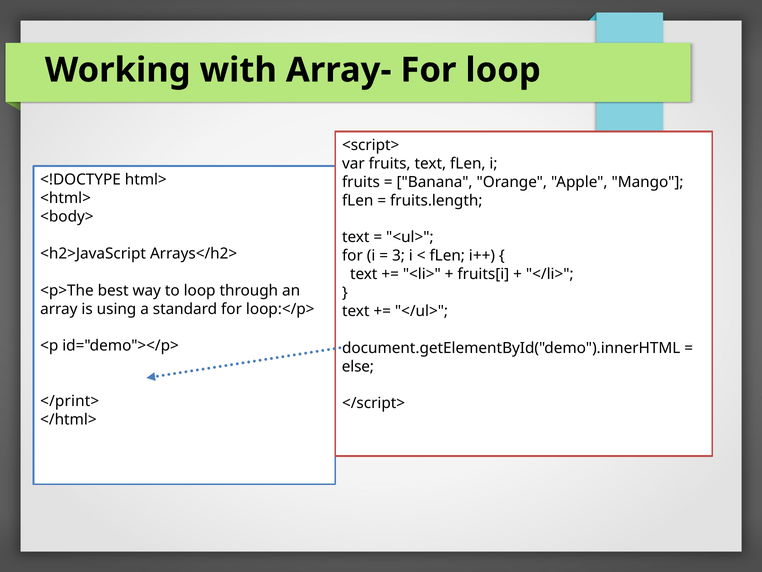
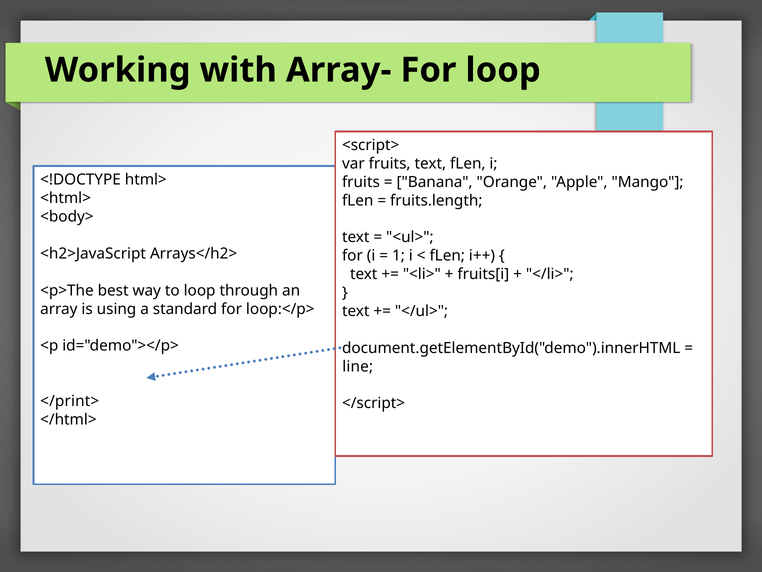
3: 3 -> 1
else: else -> line
